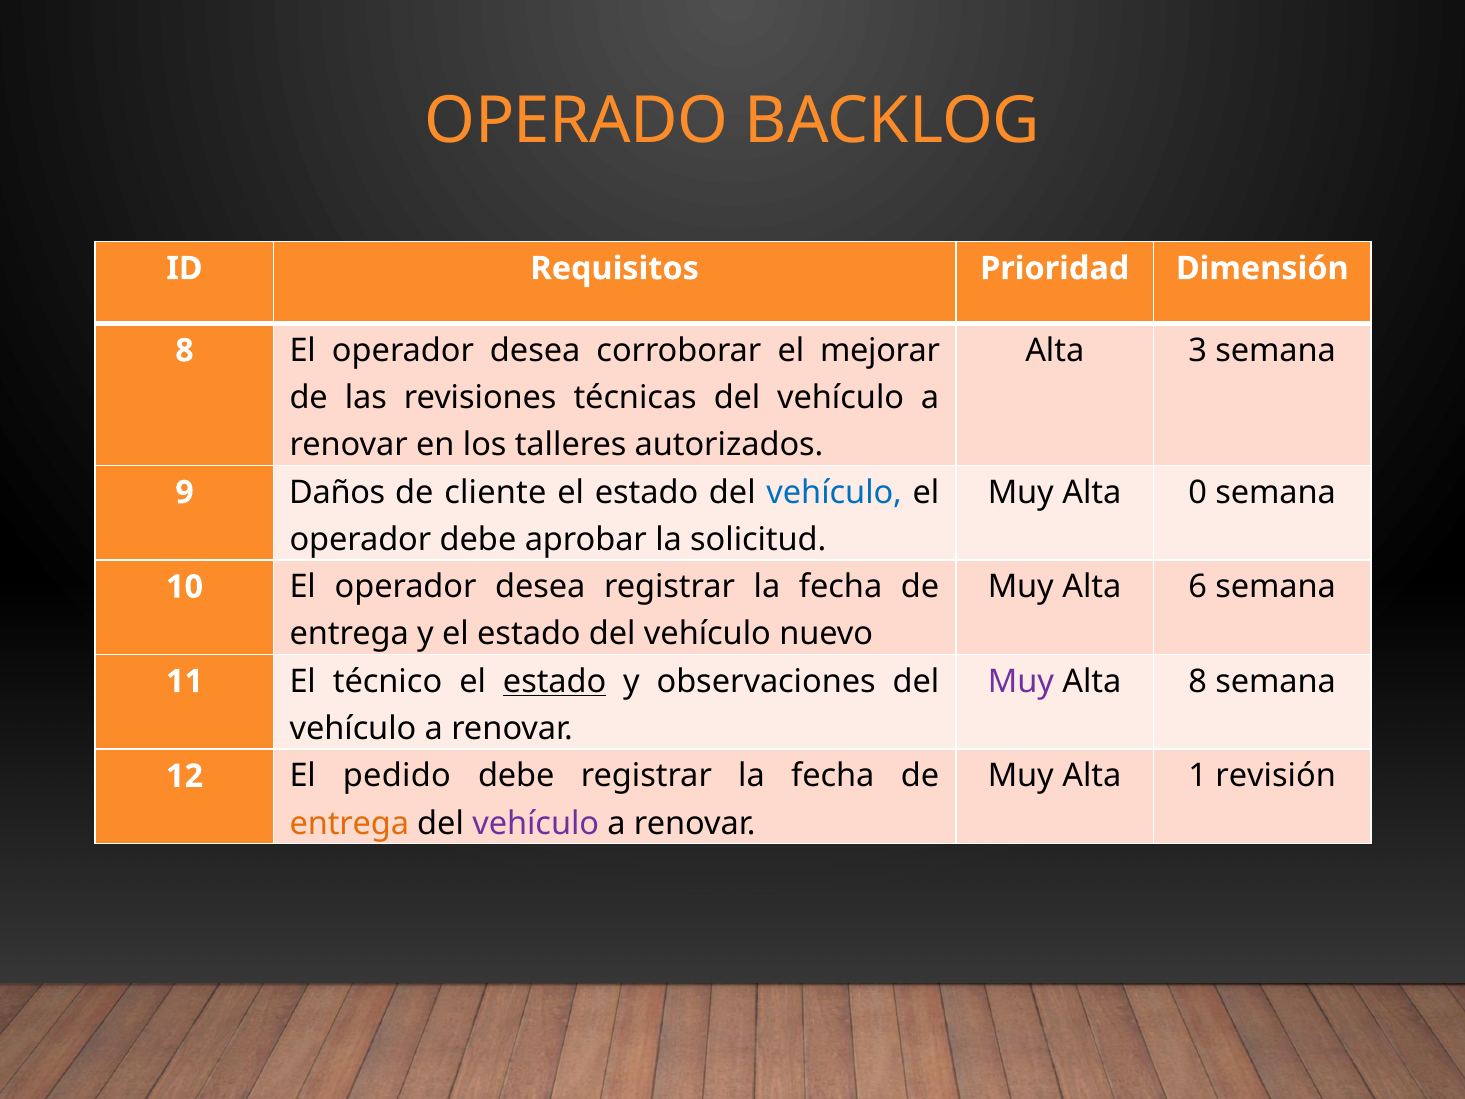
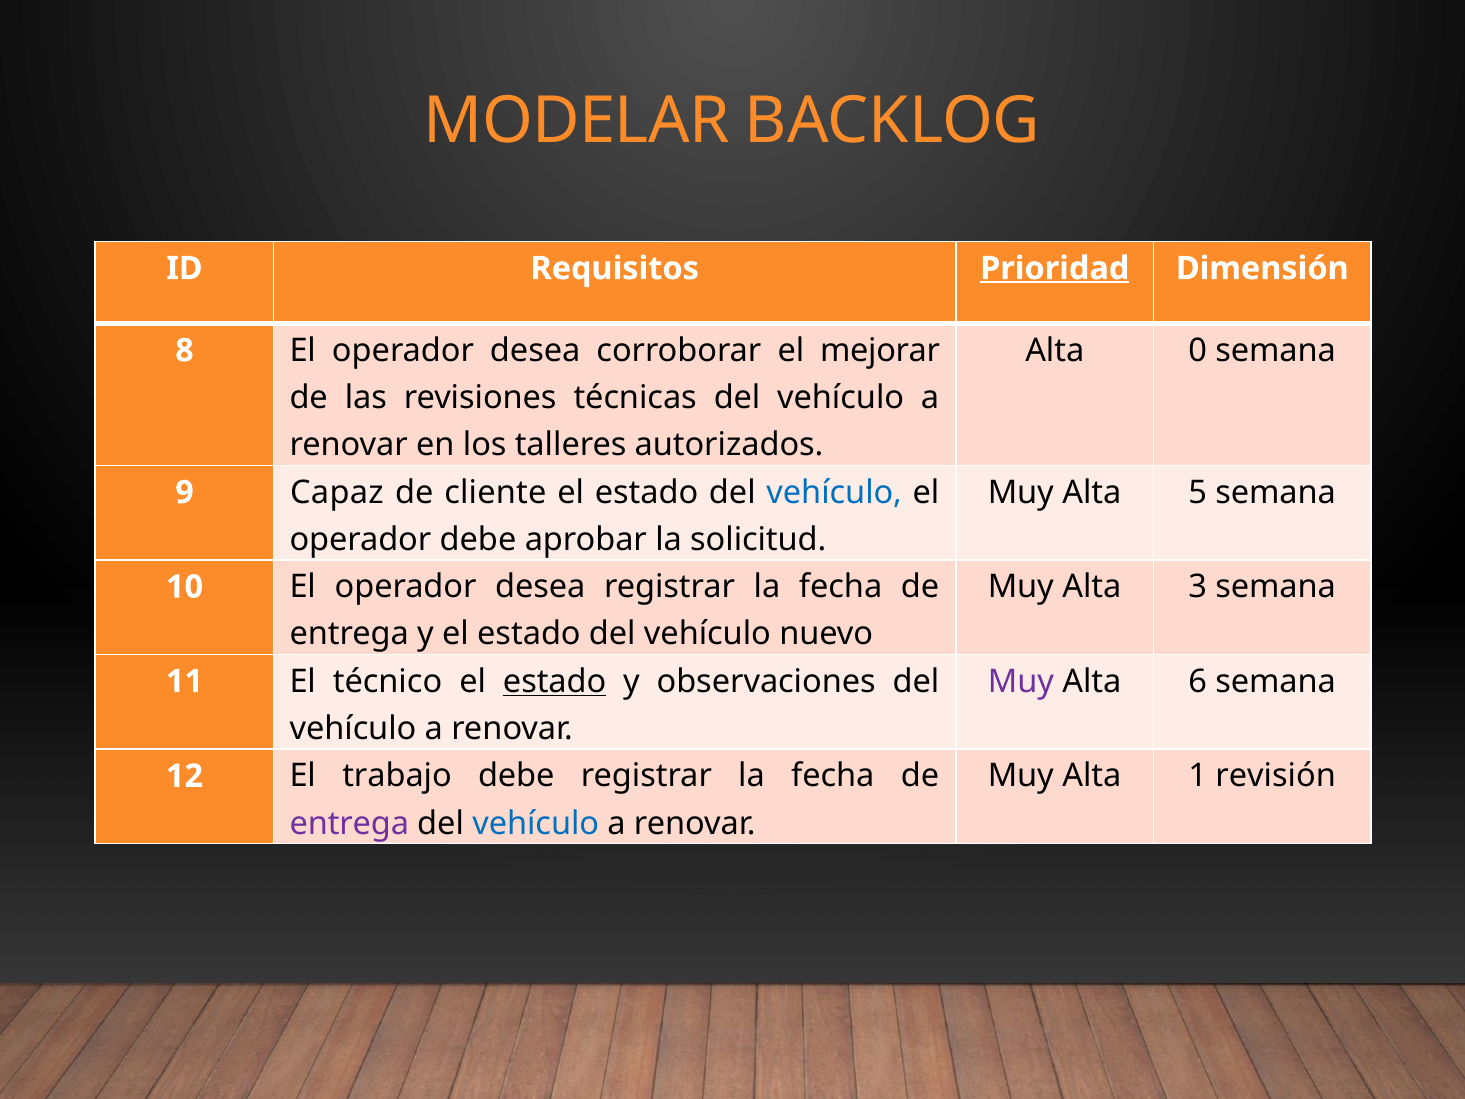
OPERADO: OPERADO -> MODELAR
Prioridad underline: none -> present
3: 3 -> 0
0: 0 -> 5
Daños: Daños -> Capaz
6: 6 -> 3
Alta 8: 8 -> 6
pedido: pedido -> trabajo
entrega at (349, 823) colour: orange -> purple
vehículo at (536, 823) colour: purple -> blue
